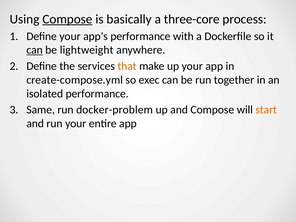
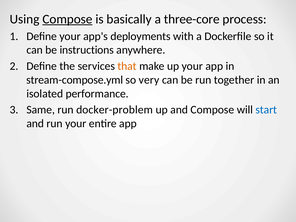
app's performance: performance -> deployments
can at (35, 50) underline: present -> none
lightweight: lightweight -> instructions
create-compose.yml: create-compose.yml -> stream-compose.yml
exec: exec -> very
start colour: orange -> blue
